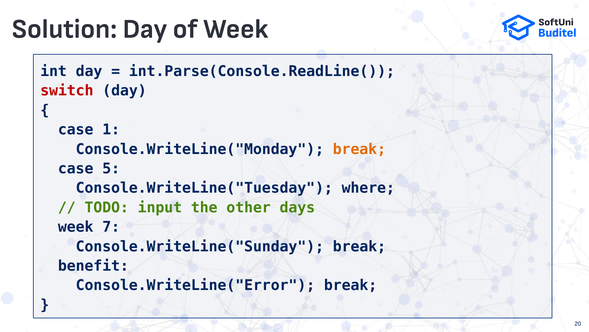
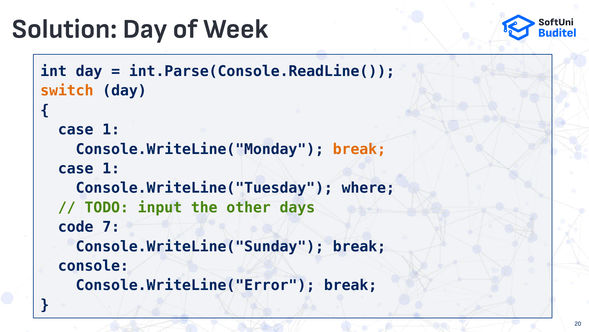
switch colour: red -> orange
5 at (111, 168): 5 -> 1
week at (76, 227): week -> code
benefit: benefit -> console
